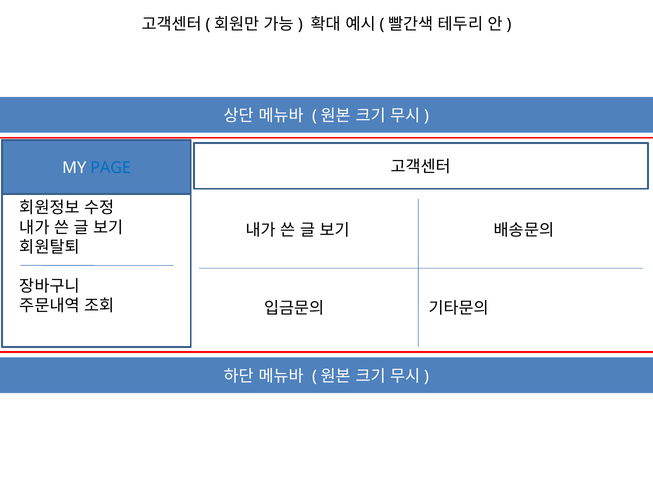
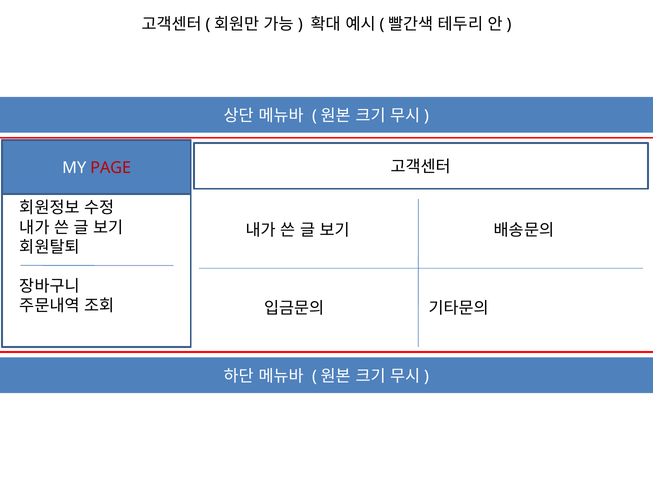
PAGE colour: blue -> red
